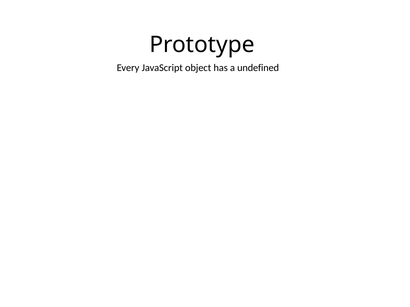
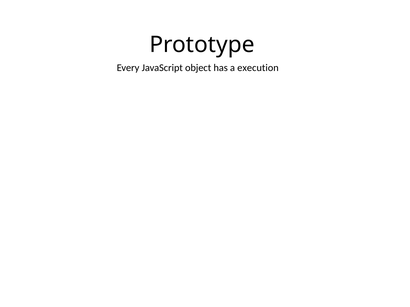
undefined: undefined -> execution
